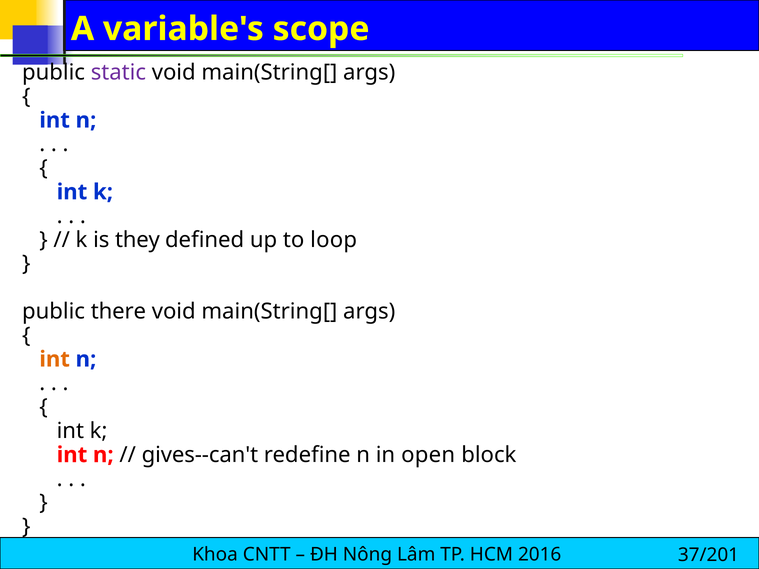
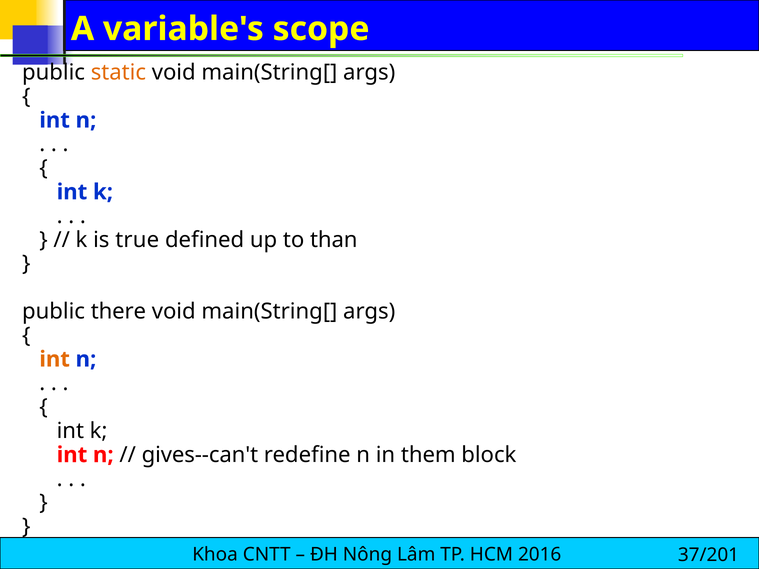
static colour: purple -> orange
they: they -> true
loop: loop -> than
open: open -> them
